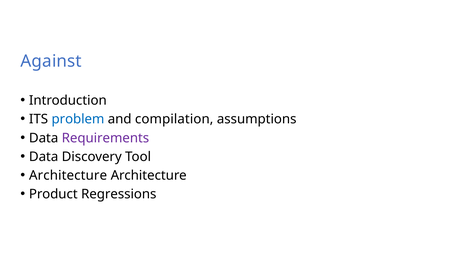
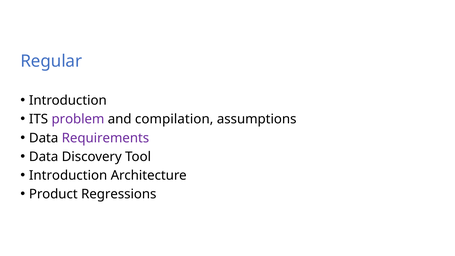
Against: Against -> Regular
problem colour: blue -> purple
Architecture at (68, 175): Architecture -> Introduction
